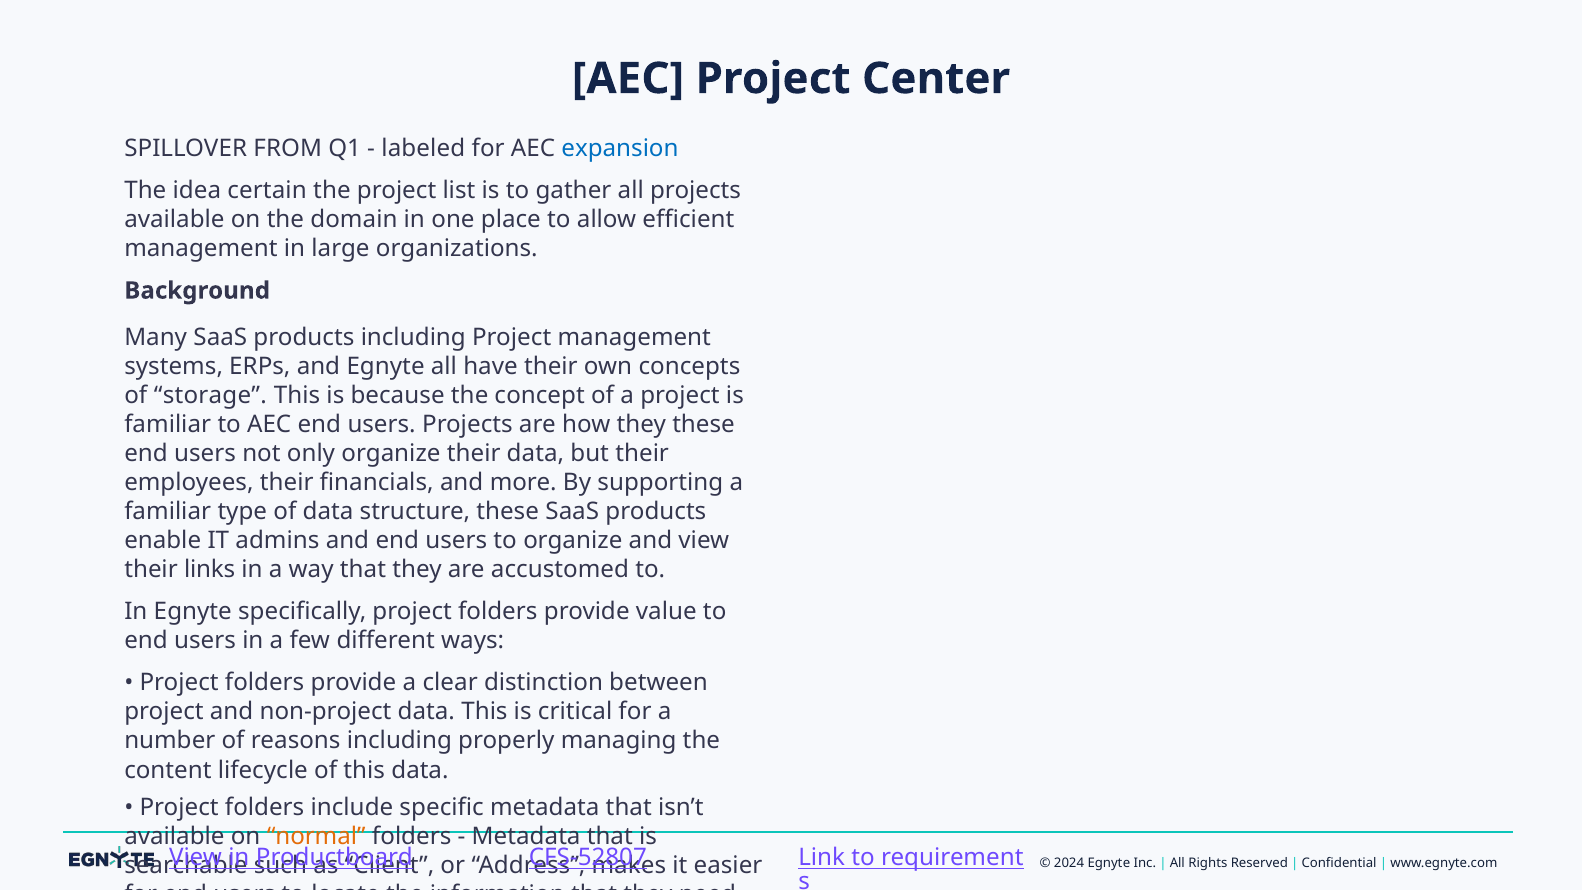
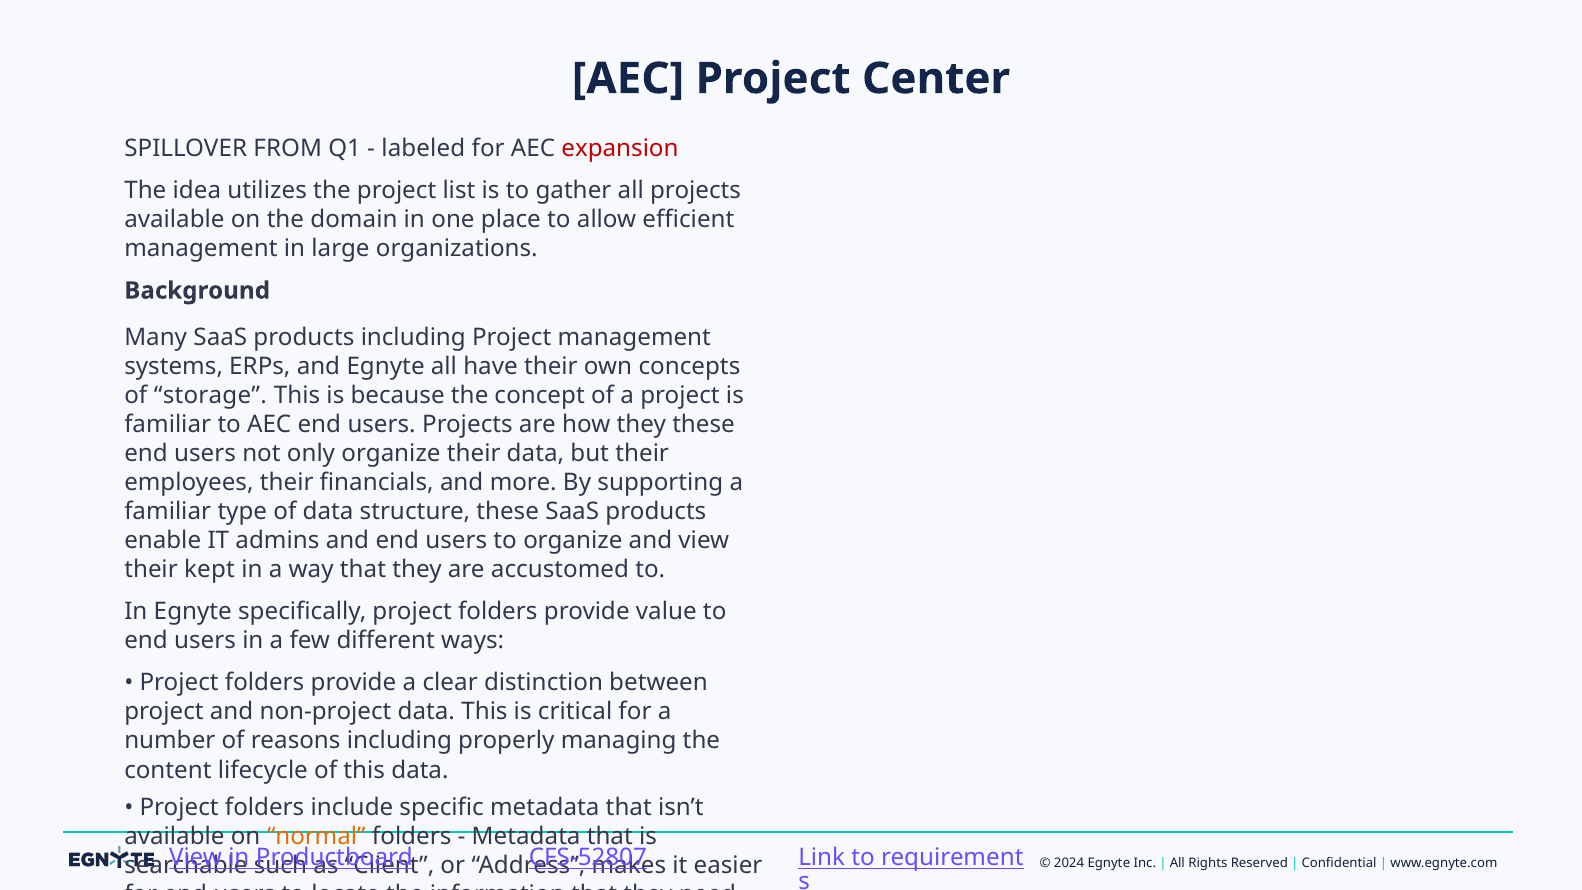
expansion colour: blue -> red
certain: certain -> utilizes
links: links -> kept
